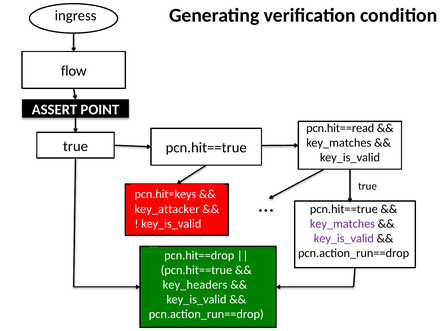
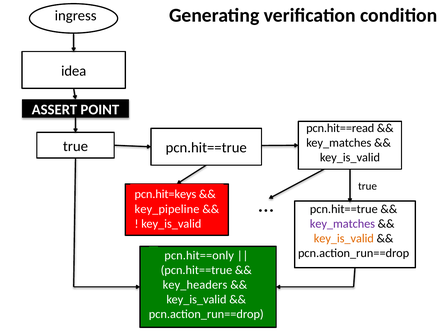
flow: flow -> idea
key_attacker: key_attacker -> key_pipeline
key_is_valid at (344, 239) colour: purple -> orange
pcn.hit==drop: pcn.hit==drop -> pcn.hit==only
